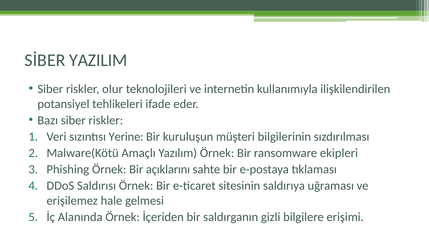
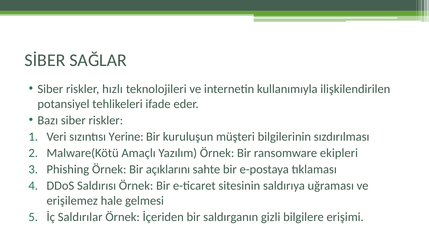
YAZILIM: YAZILIM -> SAĞLAR
olur: olur -> hızlı
Alanında: Alanında -> Saldırılar
